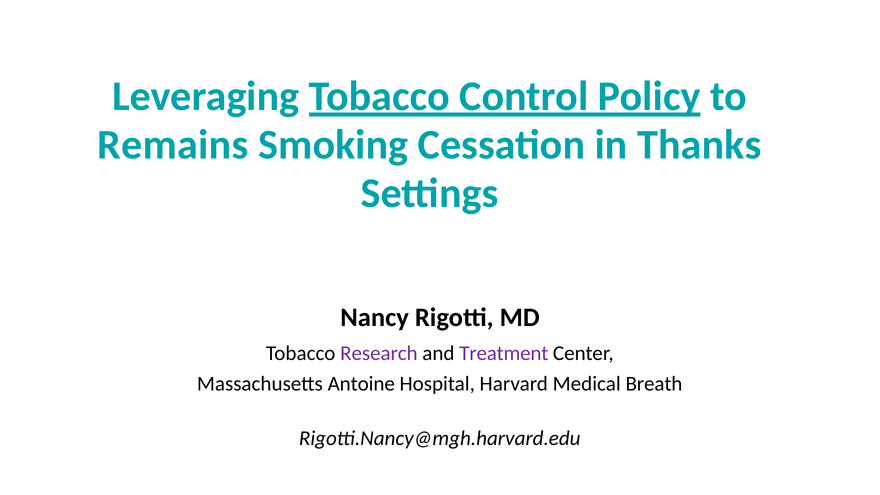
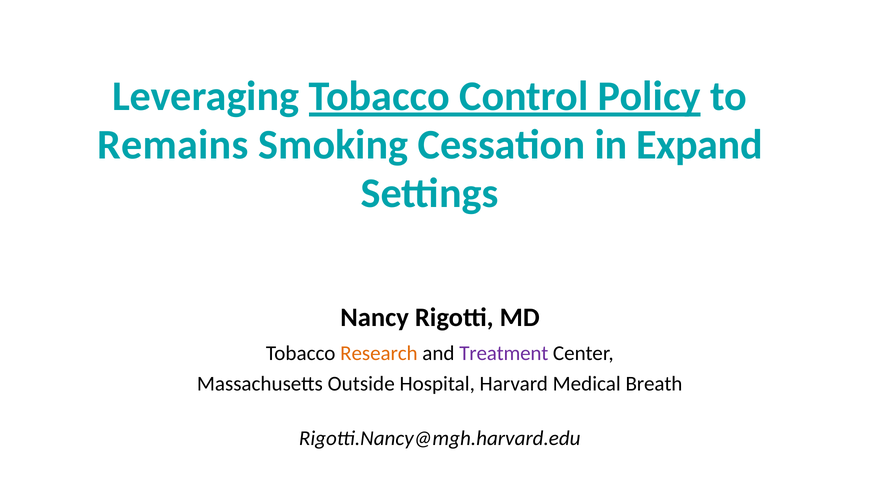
Thanks: Thanks -> Expand
Research colour: purple -> orange
Antoine: Antoine -> Outside
